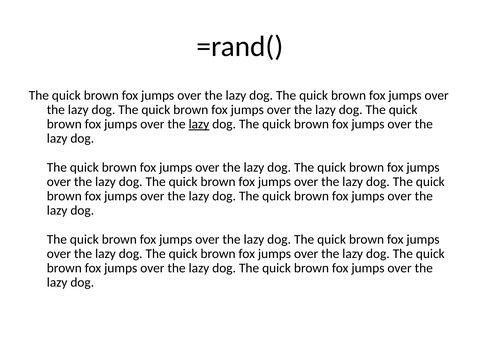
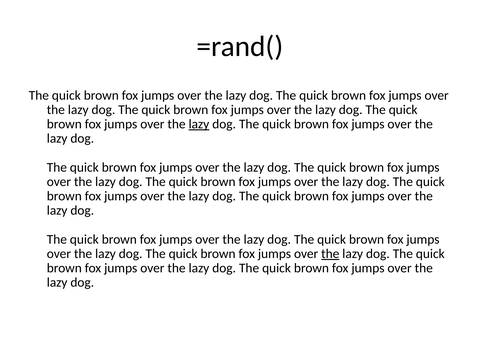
the at (330, 254) underline: none -> present
